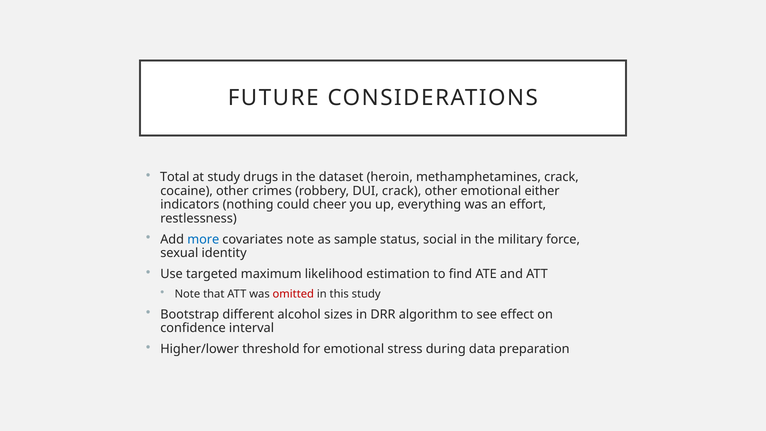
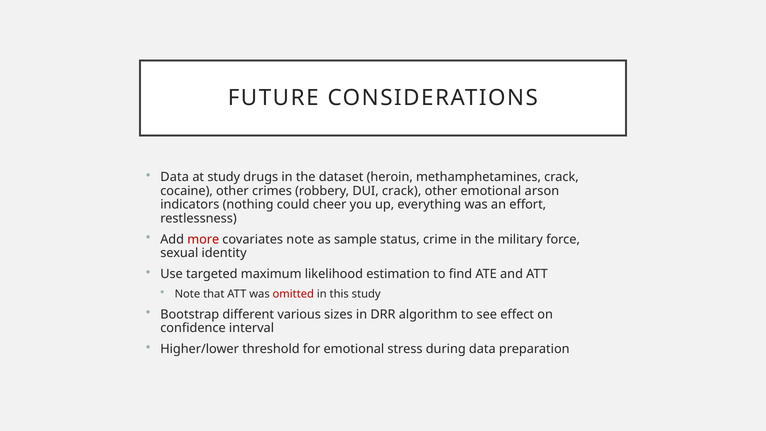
Total at (175, 177): Total -> Data
either: either -> arson
more colour: blue -> red
social: social -> crime
alcohol: alcohol -> various
